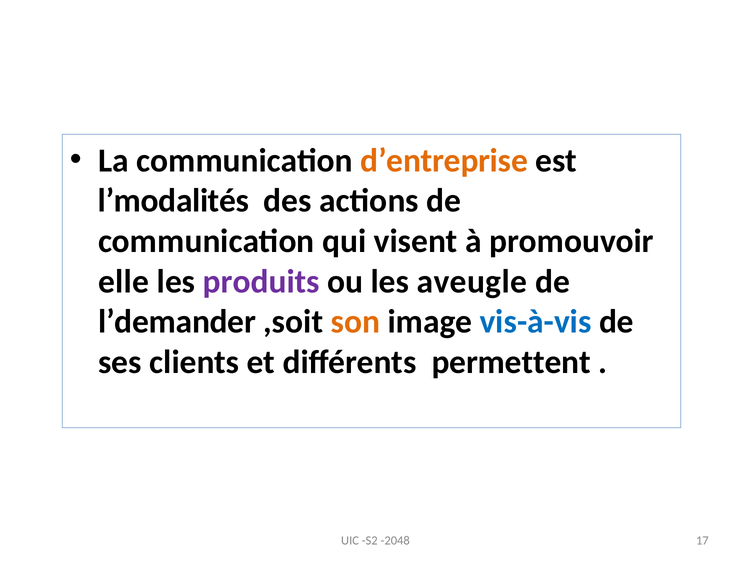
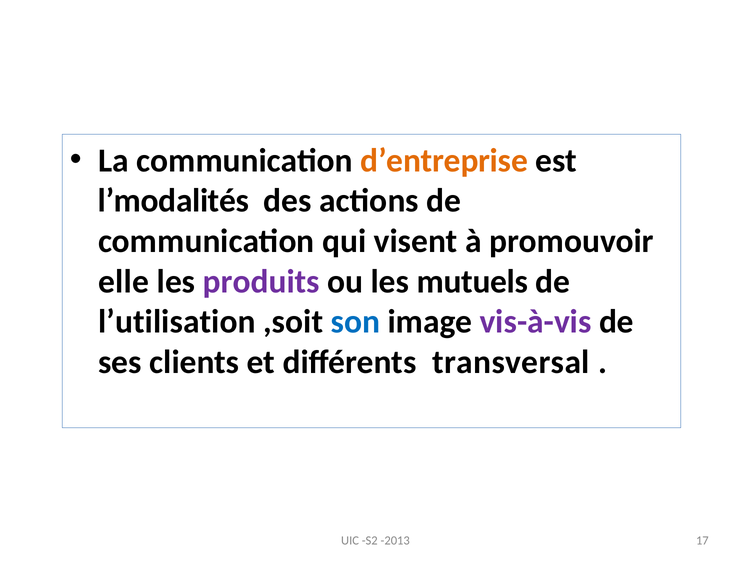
aveugle: aveugle -> mutuels
l’demander: l’demander -> l’utilisation
son colour: orange -> blue
vis-à-vis colour: blue -> purple
permettent: permettent -> transversal
-2048: -2048 -> -2013
